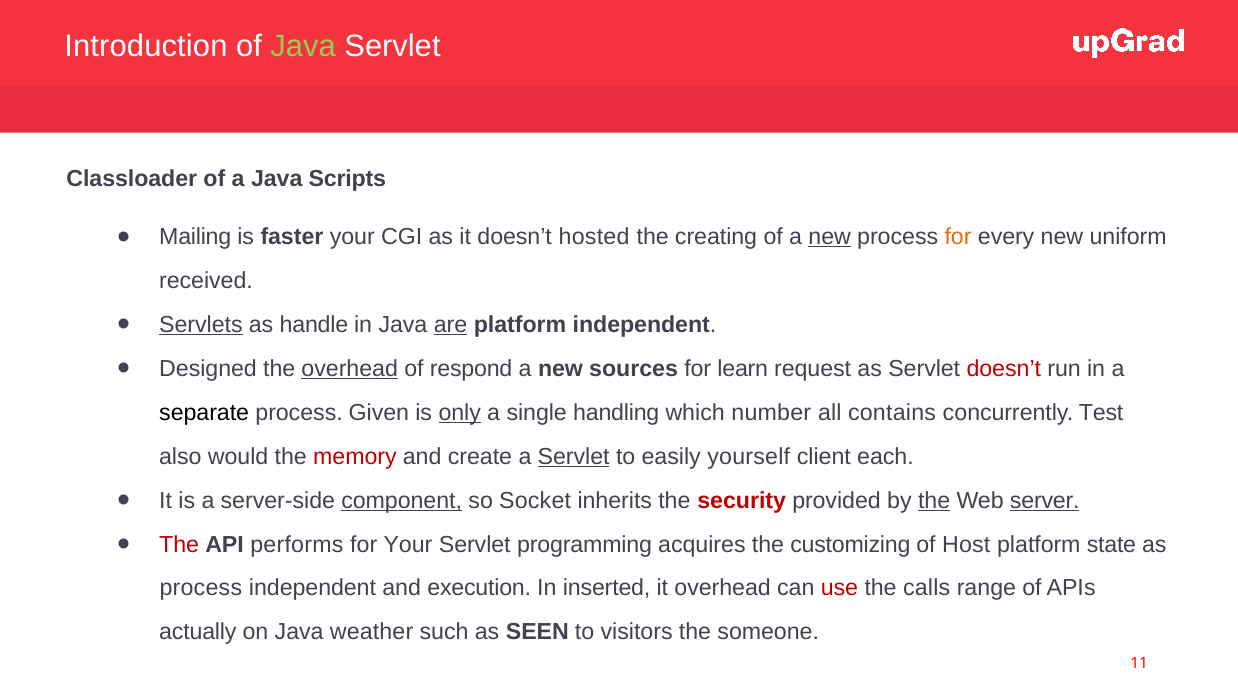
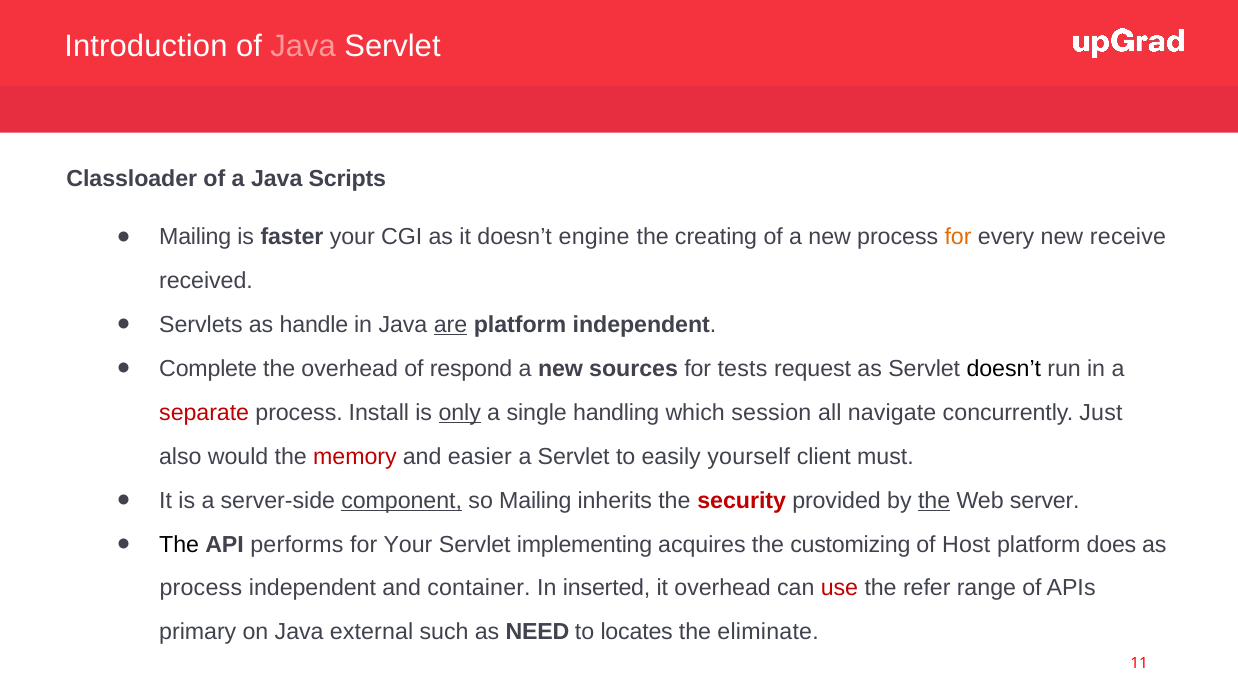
Java at (303, 46) colour: light green -> pink
hosted: hosted -> engine
new at (830, 237) underline: present -> none
uniform: uniform -> receive
Servlets underline: present -> none
Designed: Designed -> Complete
overhead at (350, 369) underline: present -> none
learn: learn -> tests
doesn’t at (1004, 369) colour: red -> black
separate colour: black -> red
Given: Given -> Install
number: number -> session
contains: contains -> navigate
Test: Test -> Just
create: create -> easier
Servlet at (574, 457) underline: present -> none
each: each -> must
so Socket: Socket -> Mailing
server underline: present -> none
The at (179, 545) colour: red -> black
programming: programming -> implementing
state: state -> does
execution: execution -> container
calls: calls -> refer
actually: actually -> primary
weather: weather -> external
SEEN: SEEN -> NEED
visitors: visitors -> locates
someone: someone -> eliminate
